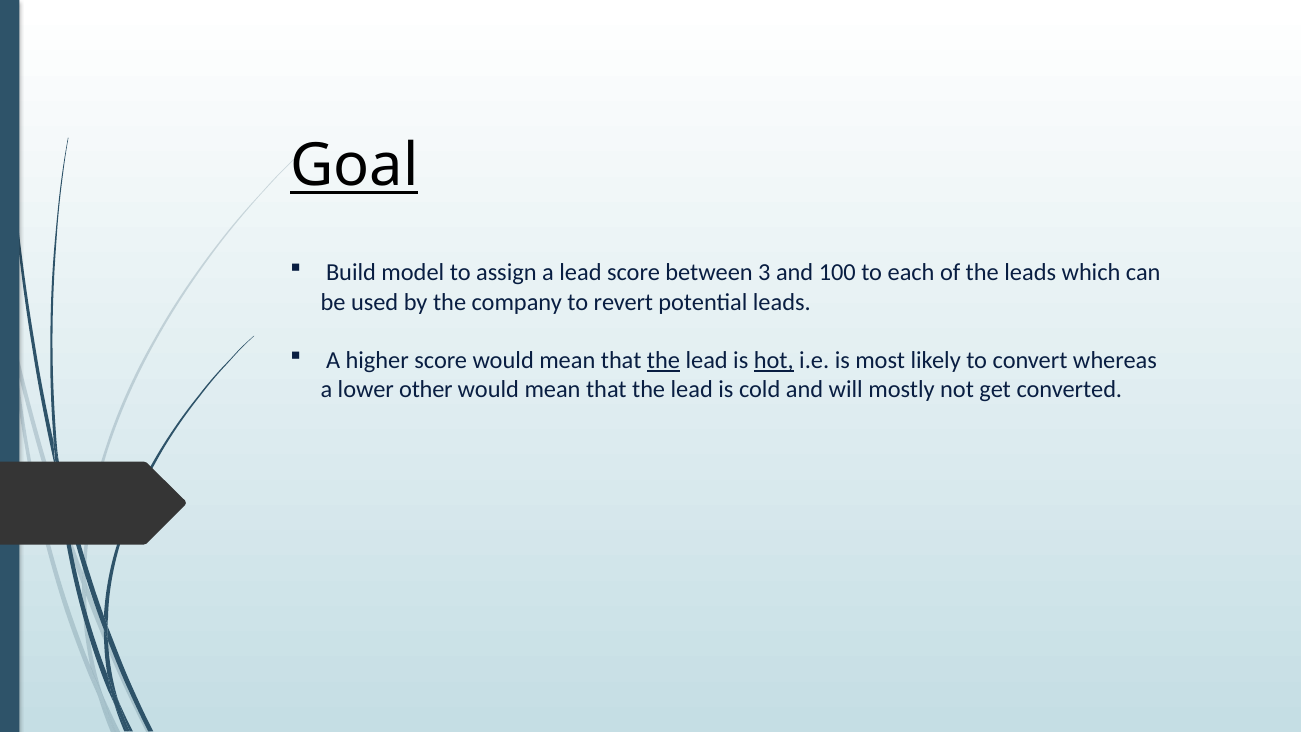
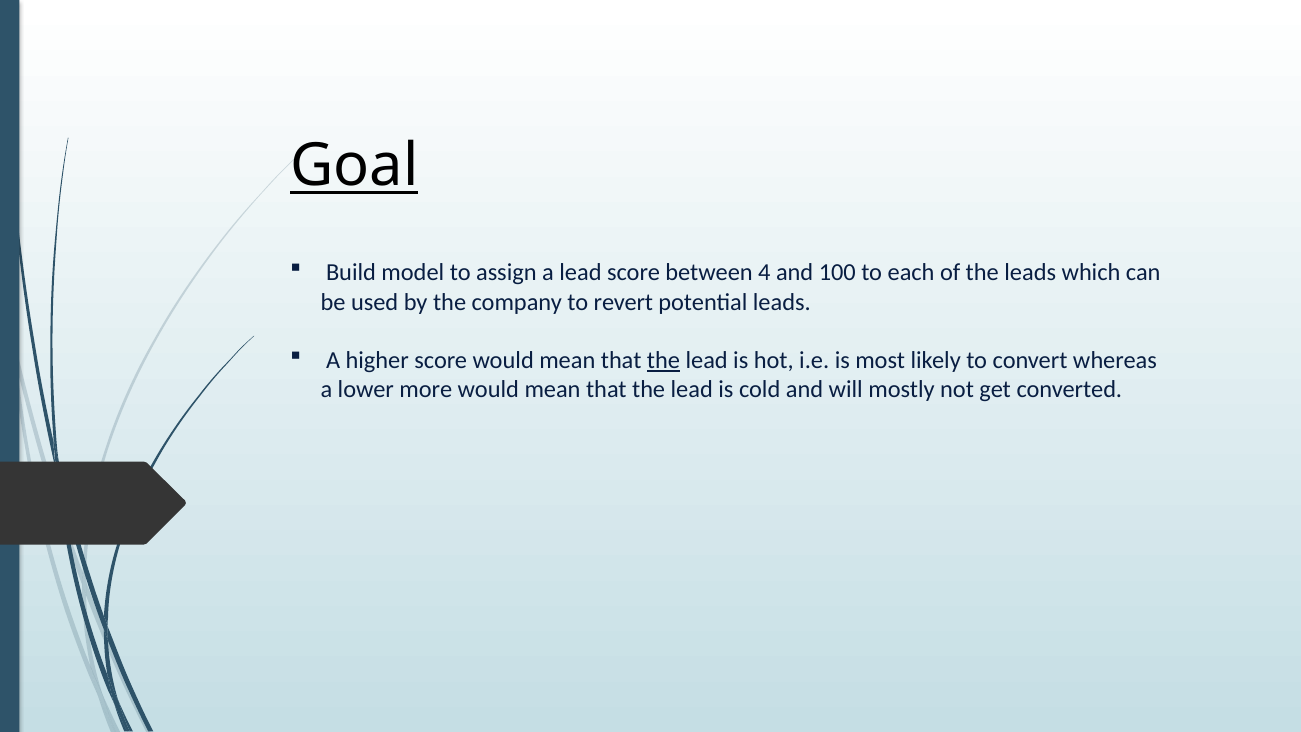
3: 3 -> 4
hot underline: present -> none
other: other -> more
